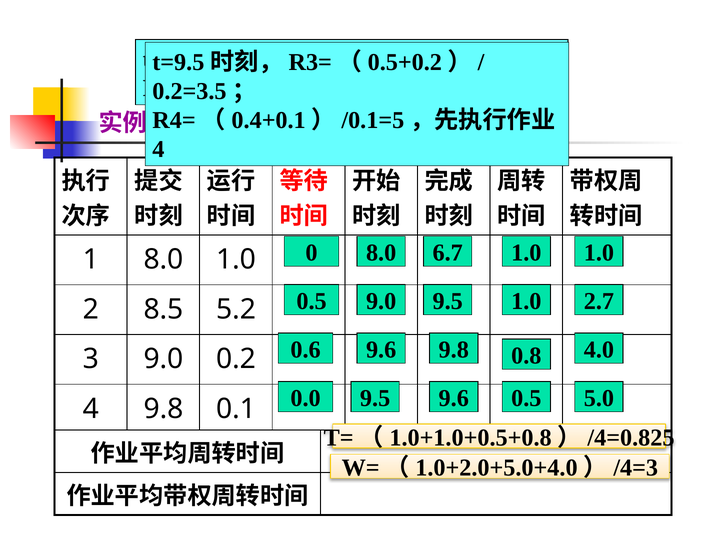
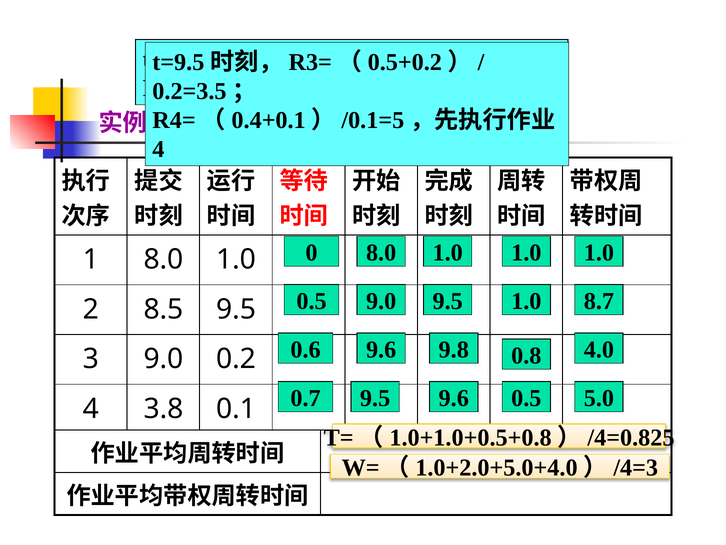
6.7 at (448, 253): 6.7 -> 1.0
2.7: 2.7 -> 8.7
8.5 5.2: 5.2 -> 9.5
0.0: 0.0 -> 0.7
4 9.8: 9.8 -> 3.8
